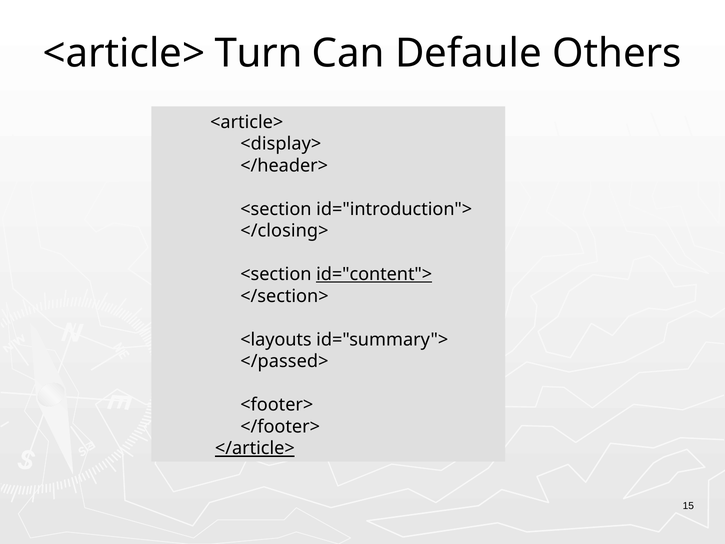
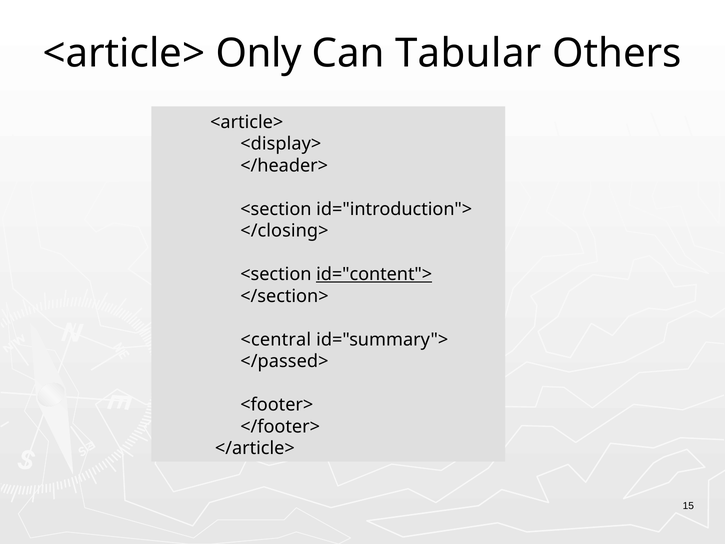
Turn: Turn -> Only
Defaule: Defaule -> Tabular
<layouts: <layouts -> <central
</article> underline: present -> none
